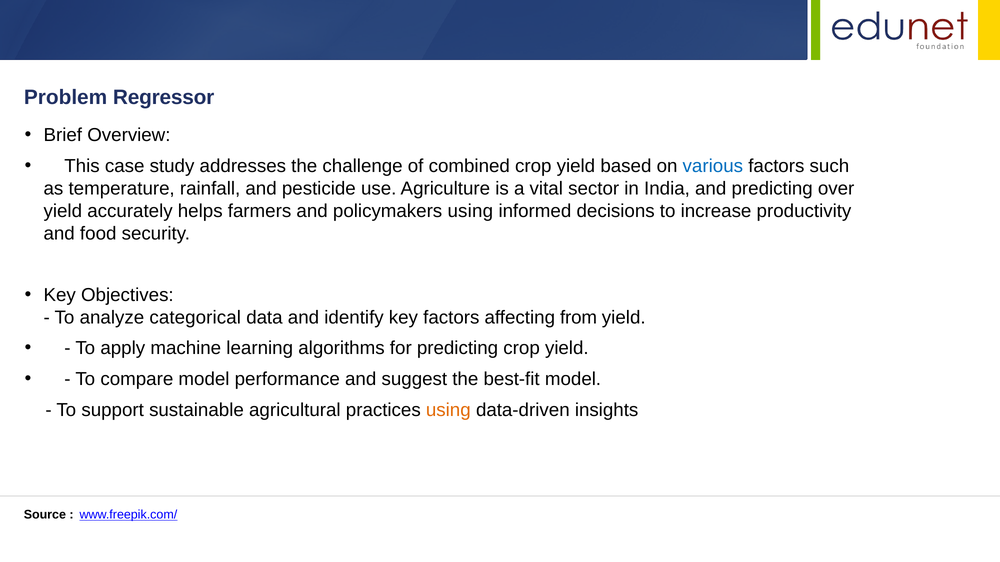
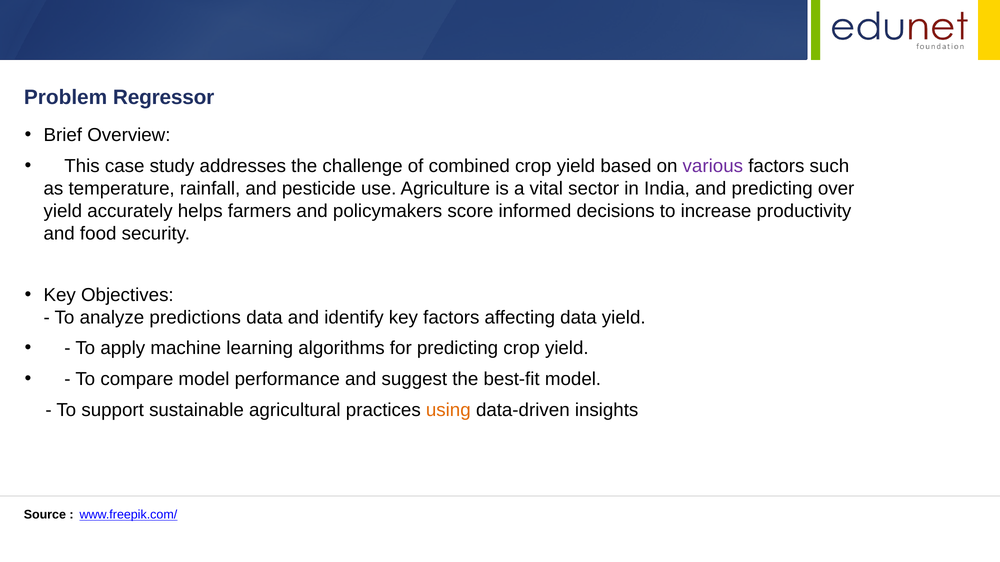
various colour: blue -> purple
policymakers using: using -> score
categorical: categorical -> predictions
affecting from: from -> data
